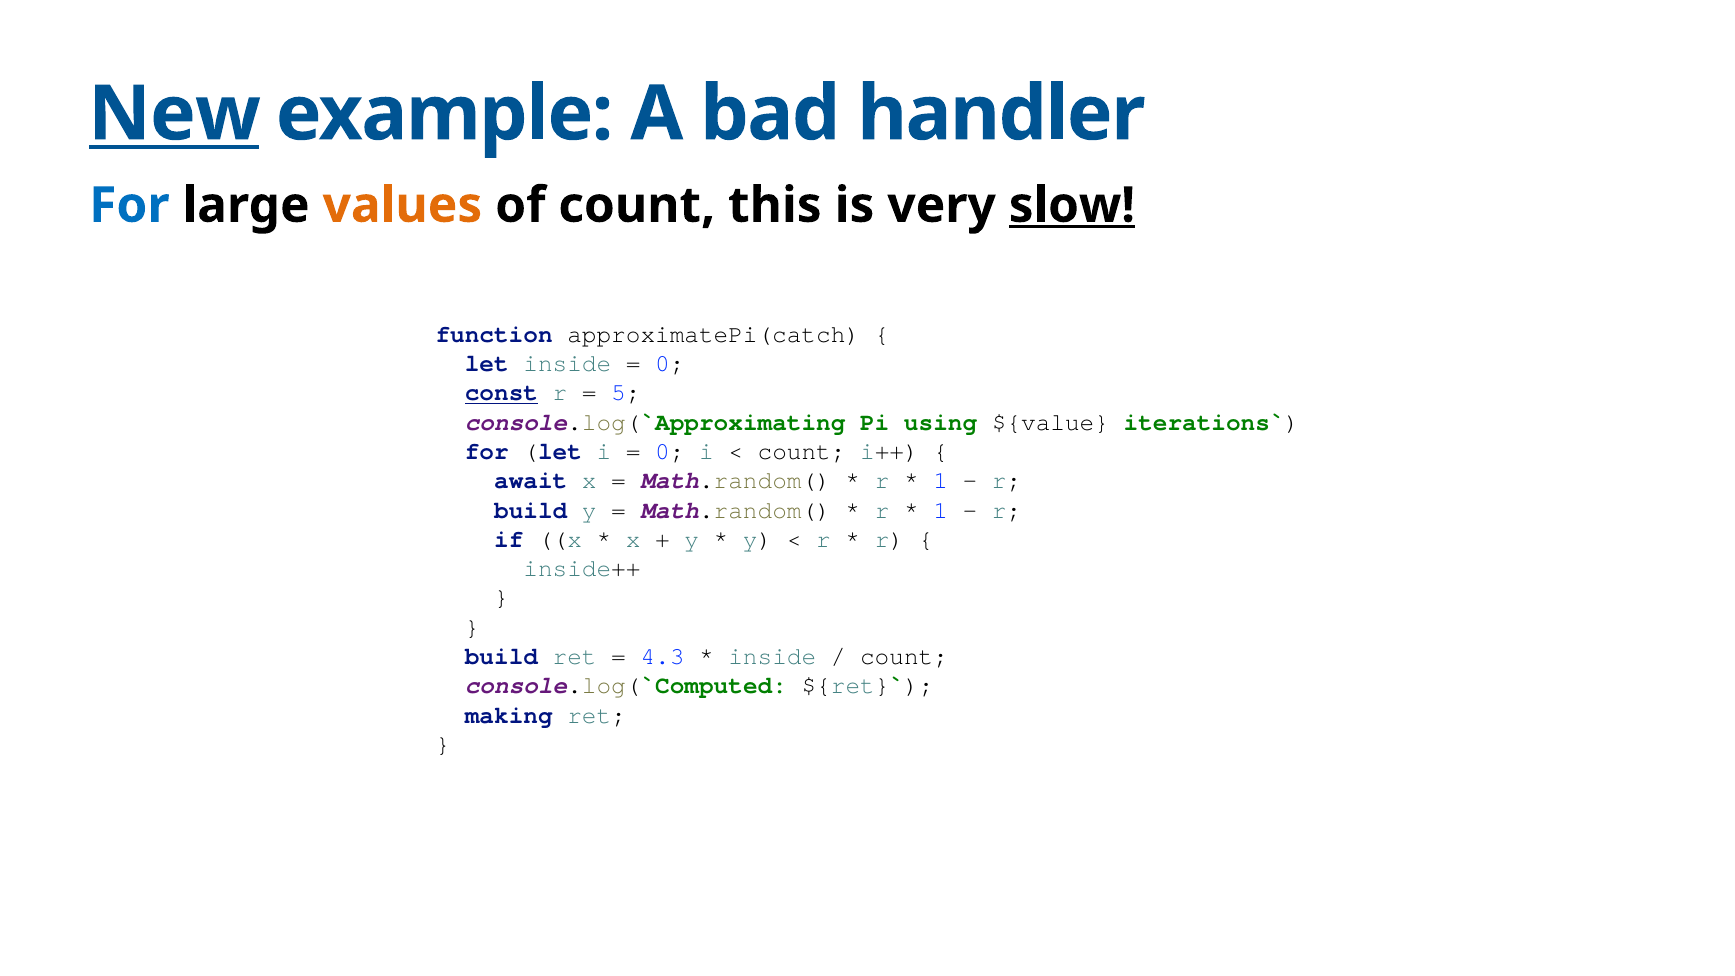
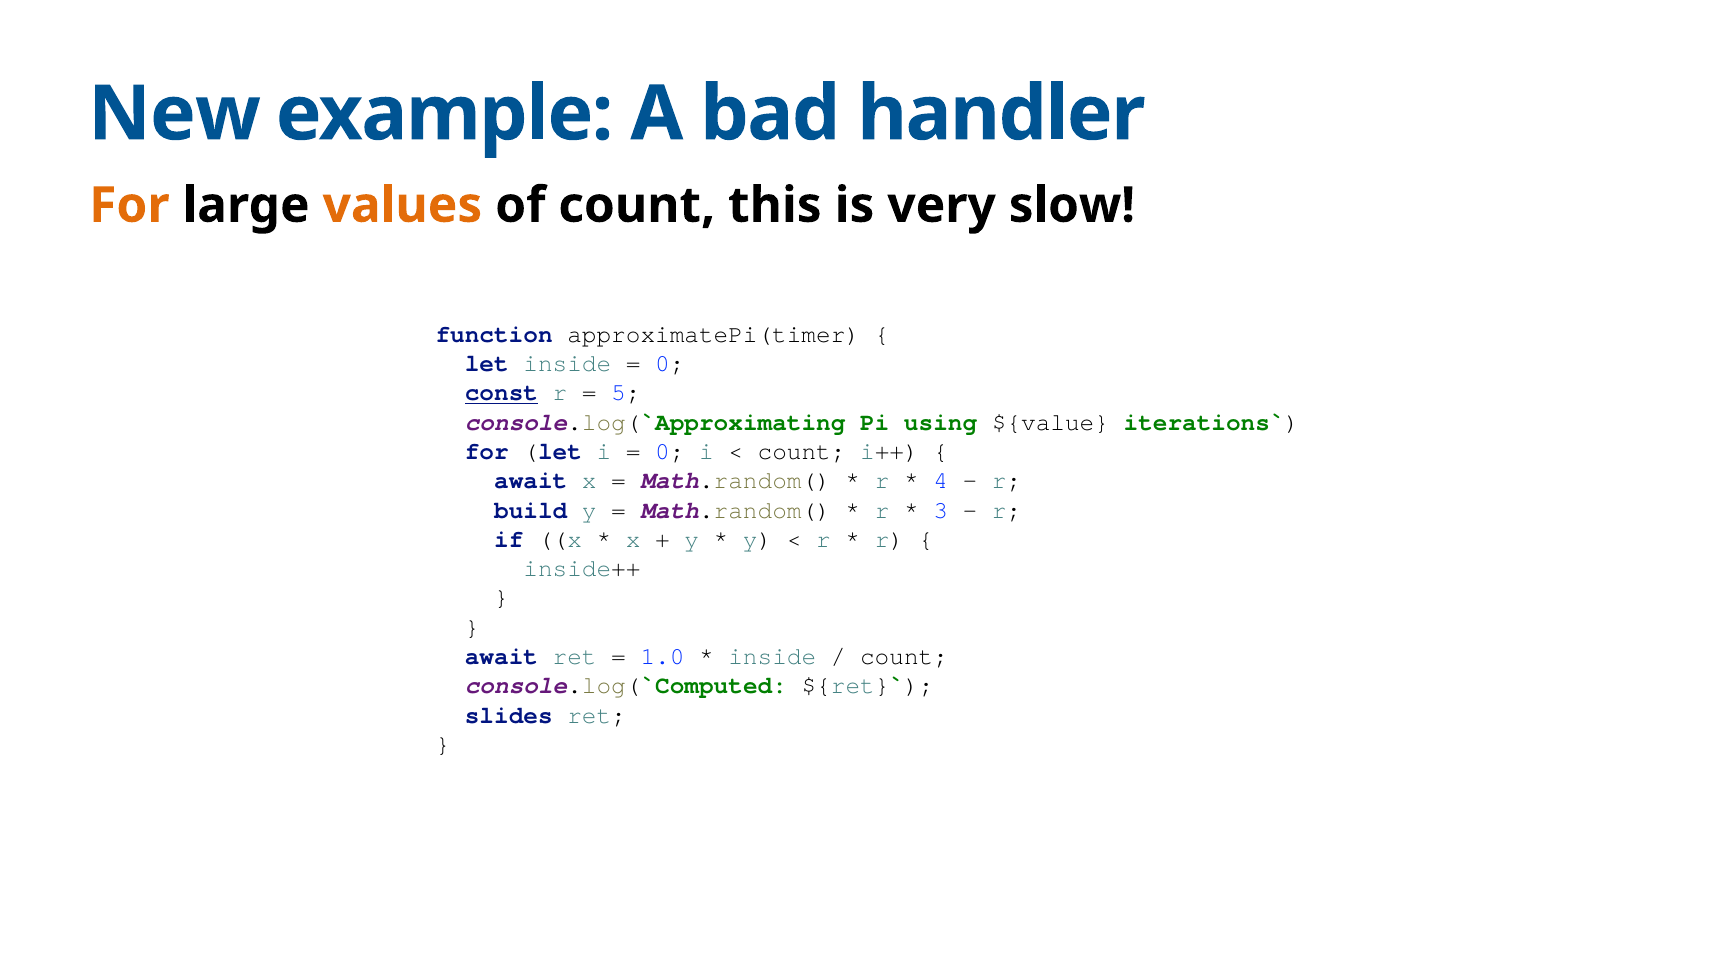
New underline: present -> none
For at (129, 205) colour: blue -> orange
slow underline: present -> none
approximatePi(catch: approximatePi(catch -> approximatePi(timer
1 at (941, 481): 1 -> 4
1 at (941, 510): 1 -> 3
build at (501, 656): build -> await
4.3: 4.3 -> 1.0
making: making -> slides
